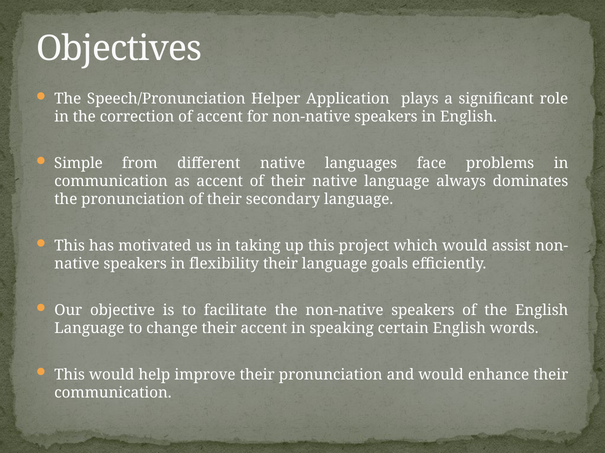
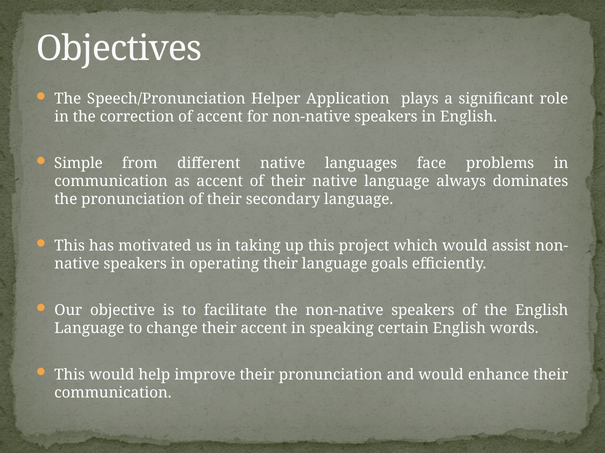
flexibility: flexibility -> operating
